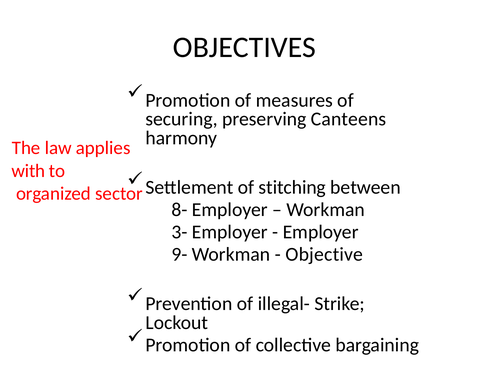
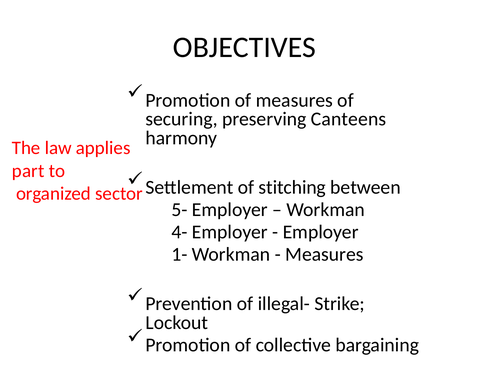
with: with -> part
8-: 8- -> 5-
3-: 3- -> 4-
9-: 9- -> 1-
Objective at (324, 255): Objective -> Measures
